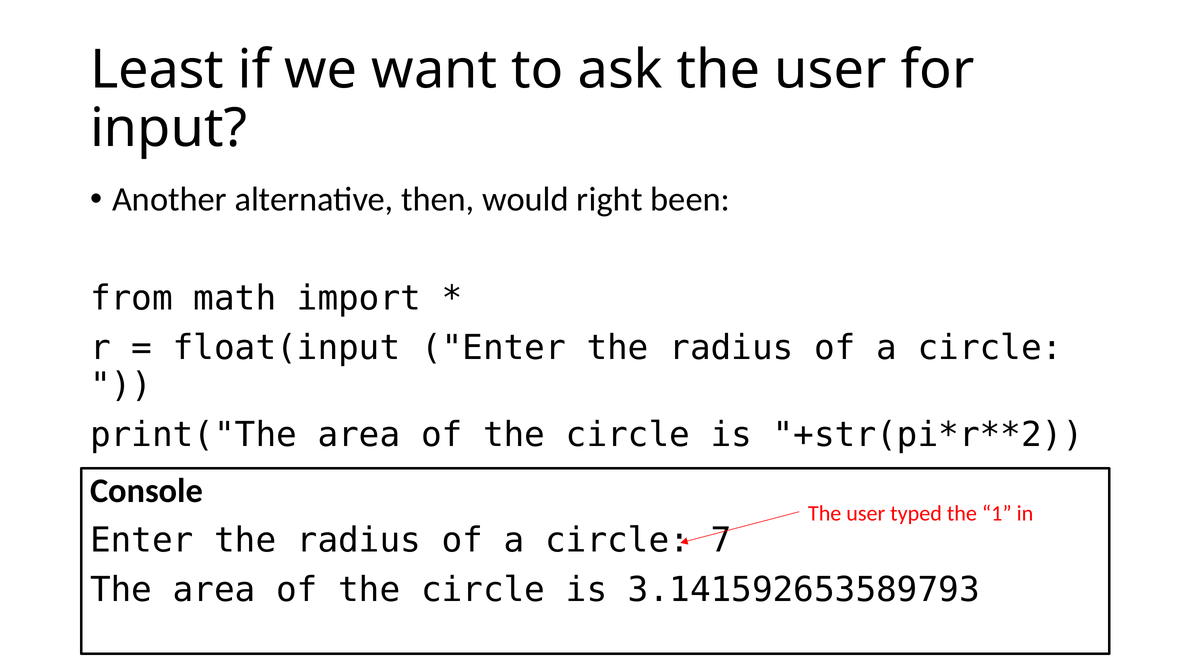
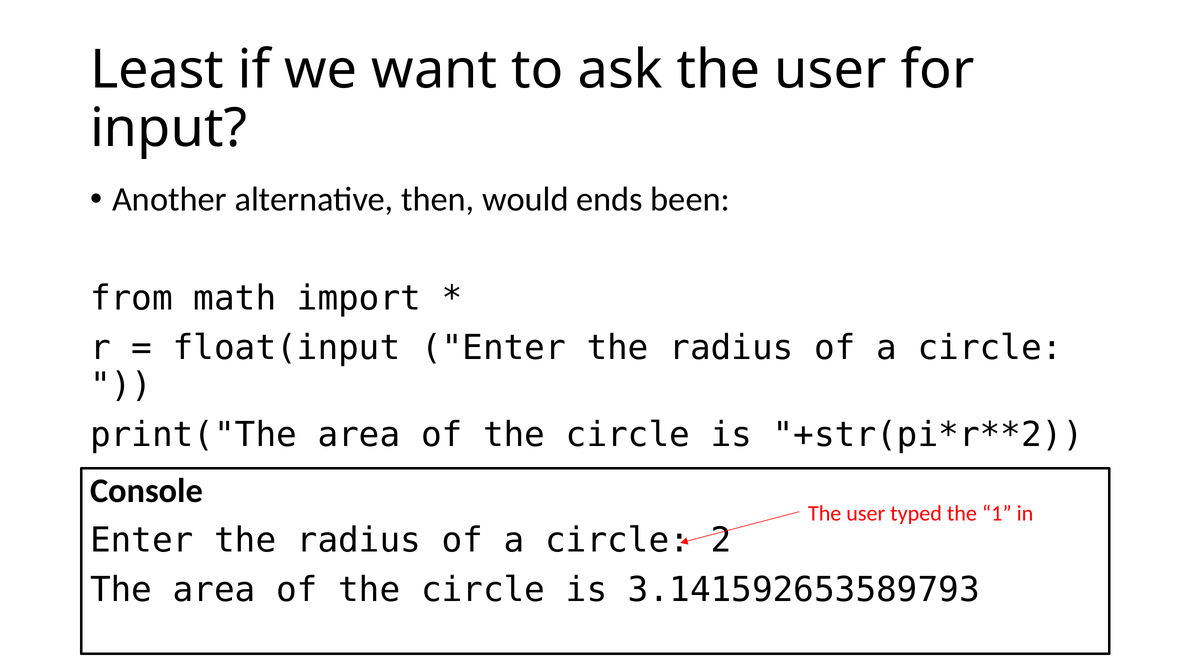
right: right -> ends
7: 7 -> 2
